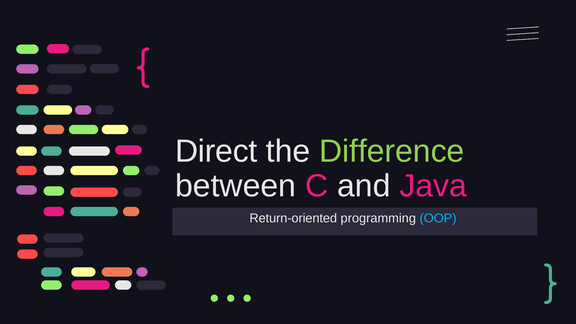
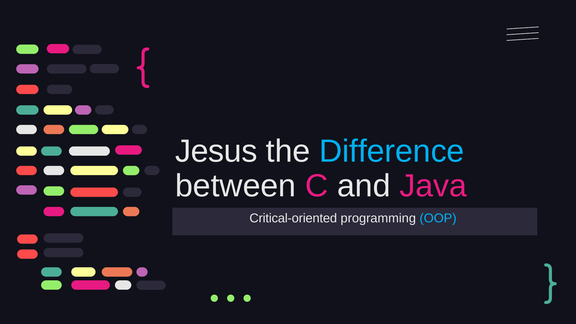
Direct: Direct -> Jesus
Difference colour: light green -> light blue
Return-oriented: Return-oriented -> Critical-oriented
